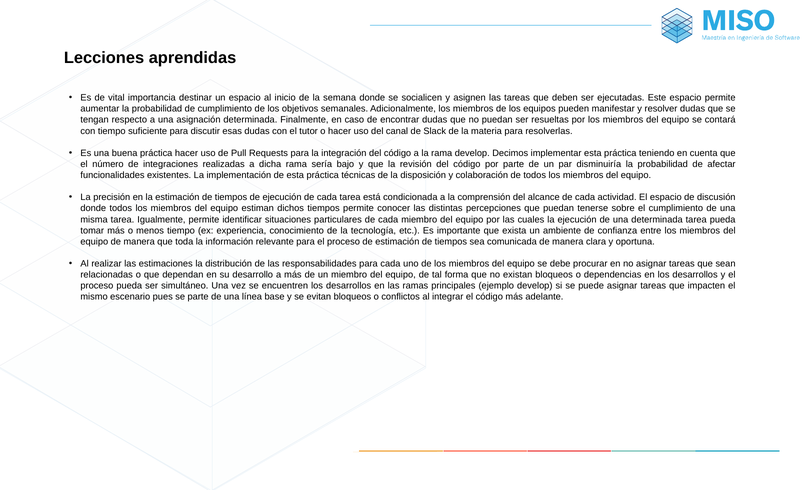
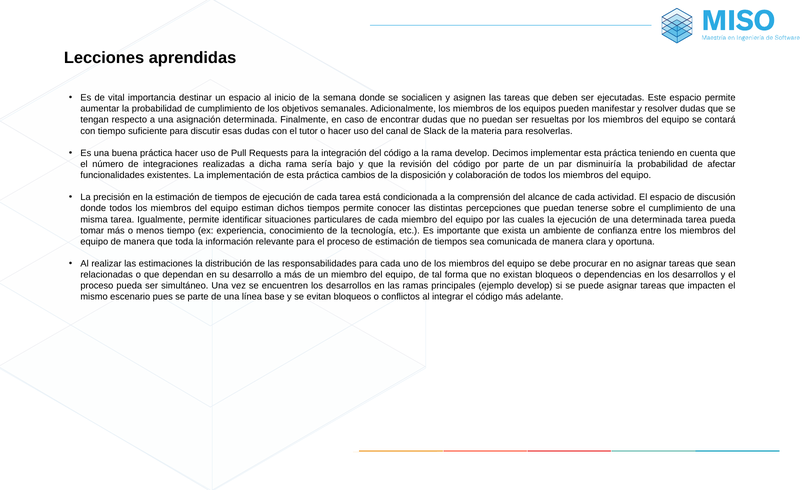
técnicas: técnicas -> cambios
